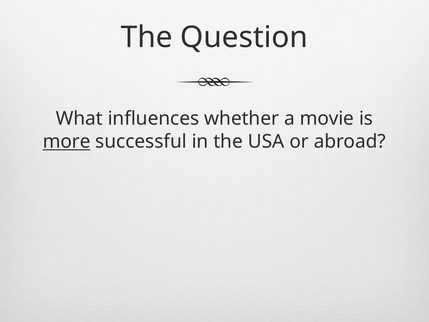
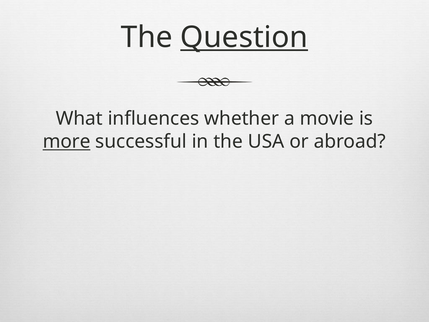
Question underline: none -> present
